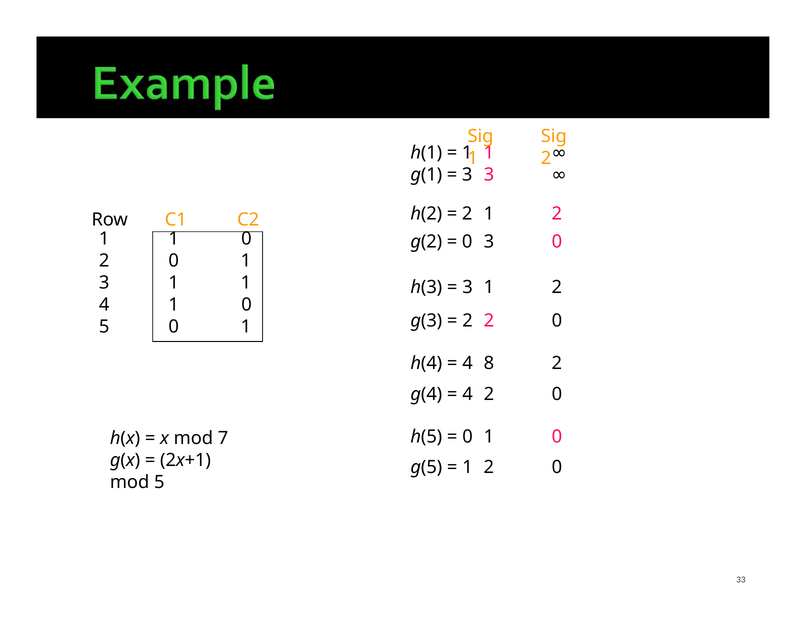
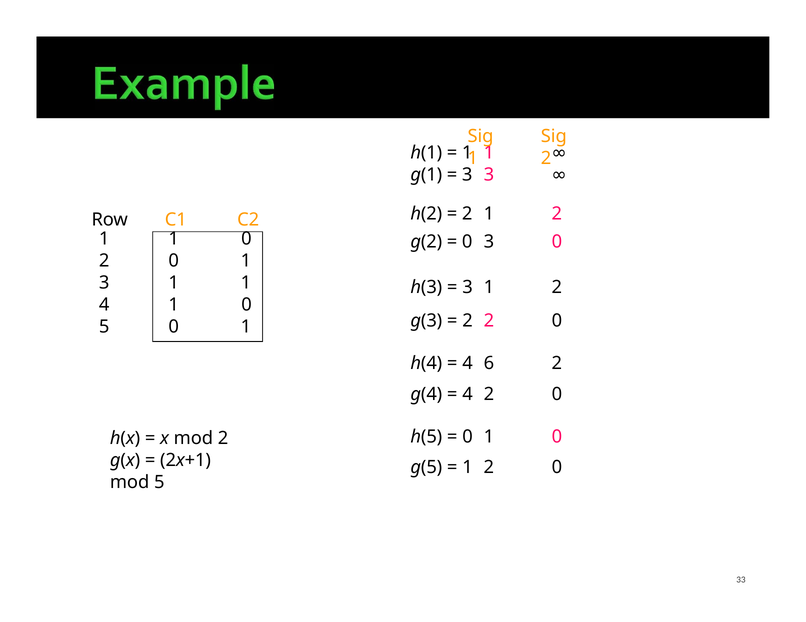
8: 8 -> 6
mod 7: 7 -> 2
